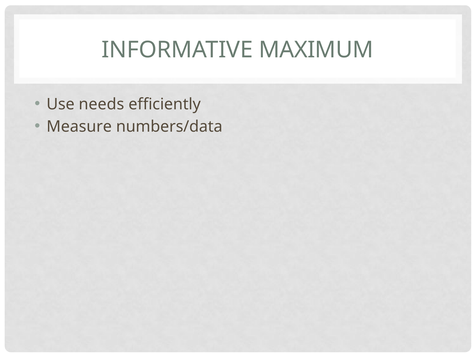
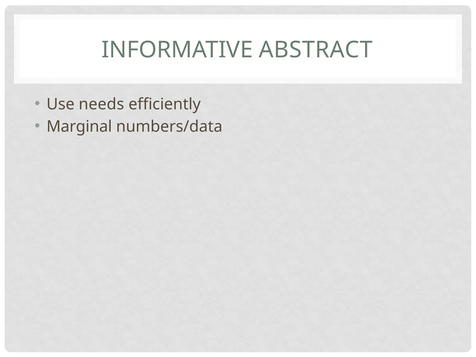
MAXIMUM: MAXIMUM -> ABSTRACT
Measure: Measure -> Marginal
